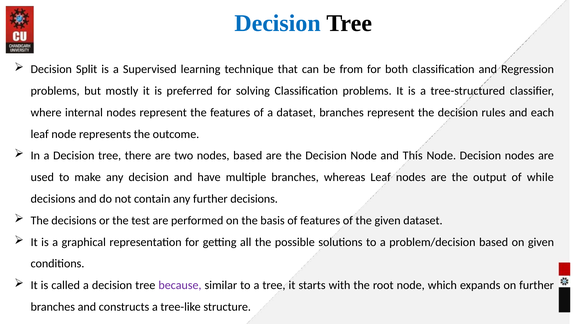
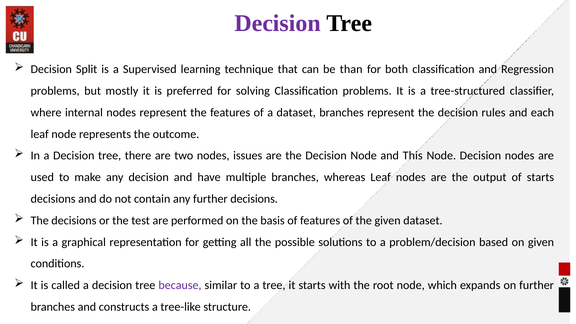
Decision at (278, 23) colour: blue -> purple
from: from -> than
nodes based: based -> issues
of while: while -> starts
